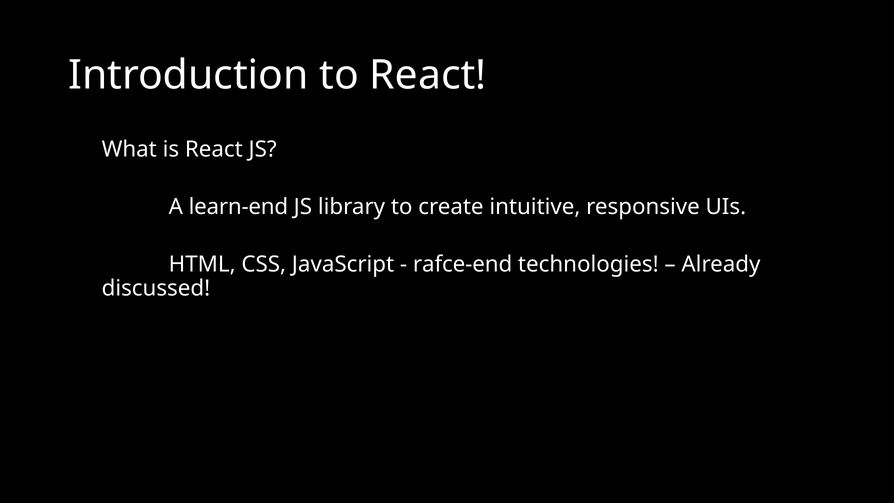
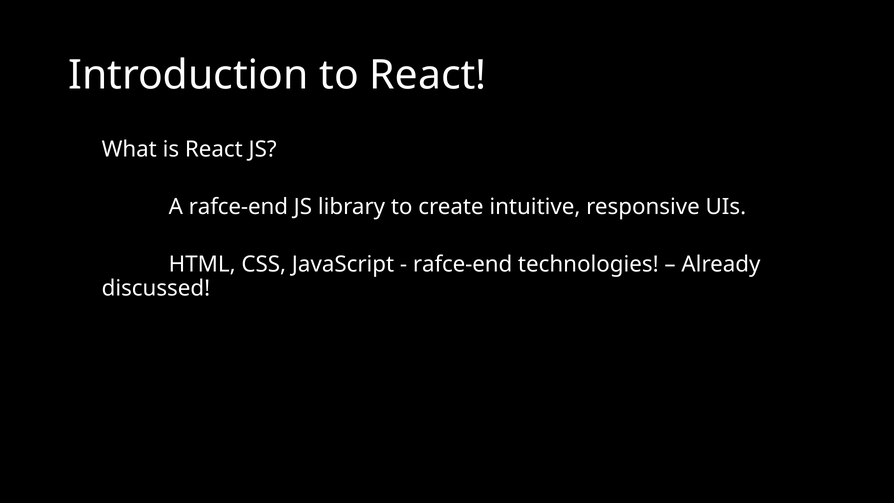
A learn-end: learn-end -> rafce-end
